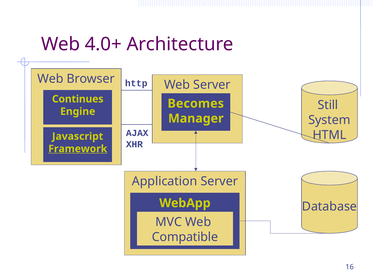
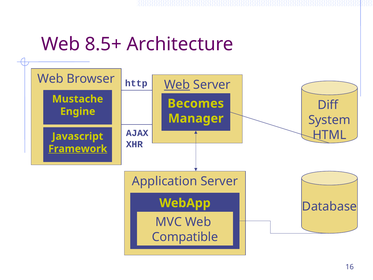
4.0+: 4.0+ -> 8.5+
Web at (177, 85) underline: none -> present
Continues: Continues -> Mustache
Still: Still -> Diff
